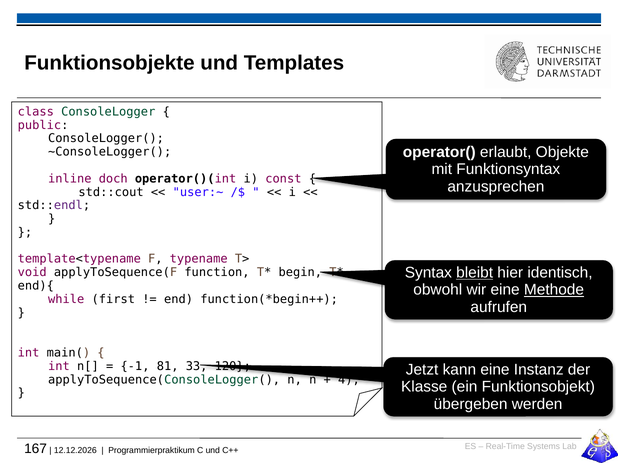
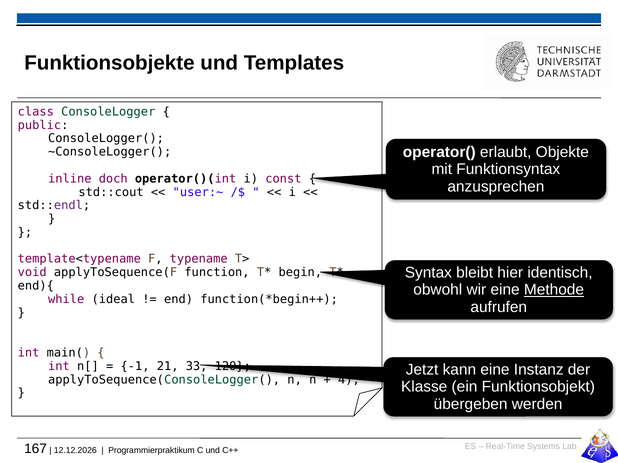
bleibt underline: present -> none
first: first -> ideal
81: 81 -> 21
